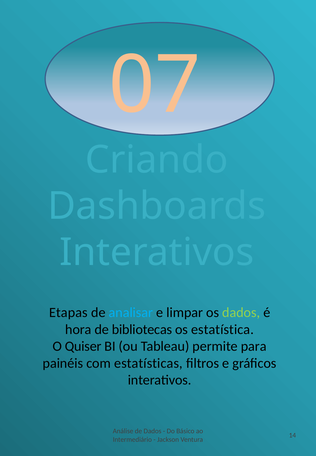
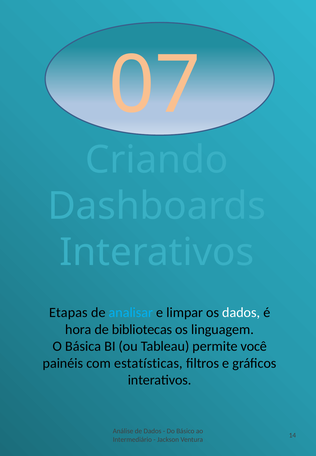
dados at (241, 313) colour: light green -> white
estatística: estatística -> linguagem
Quiser: Quiser -> Básica
para: para -> você
